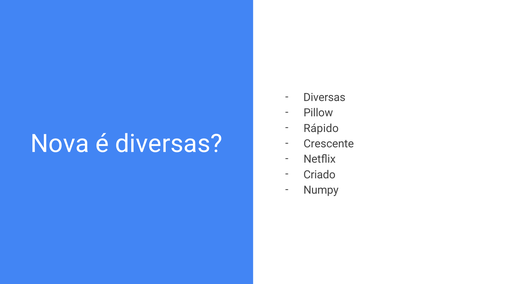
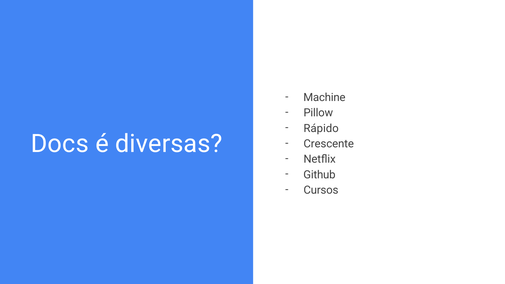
Diversas at (324, 97): Diversas -> Machine
Nova: Nova -> Docs
Criado: Criado -> Github
Numpy: Numpy -> Cursos
